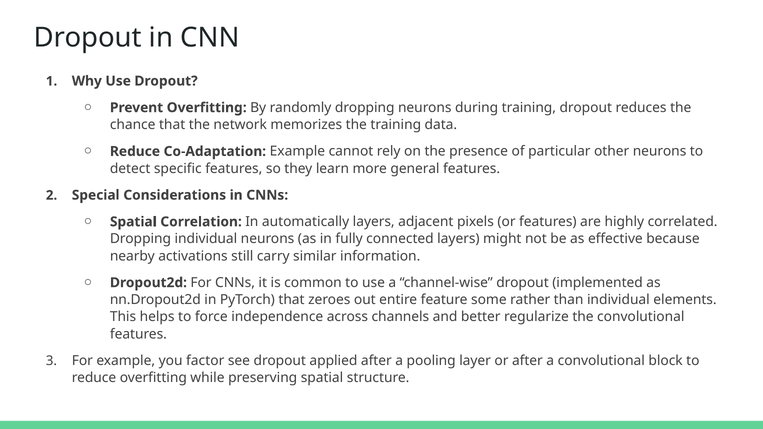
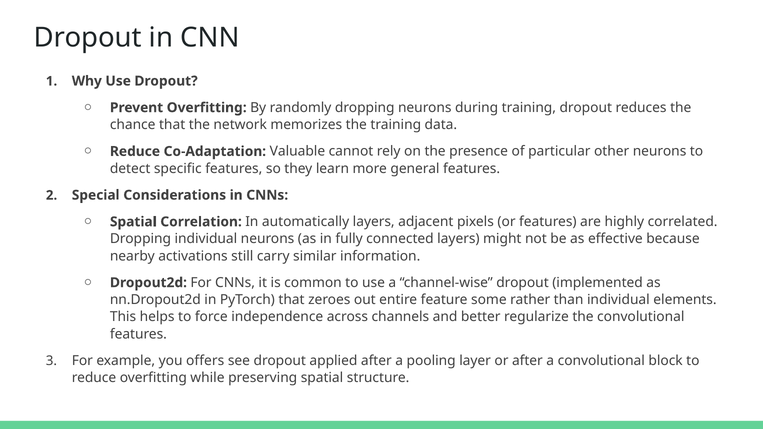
Co-Adaptation Example: Example -> Valuable
factor: factor -> offers
